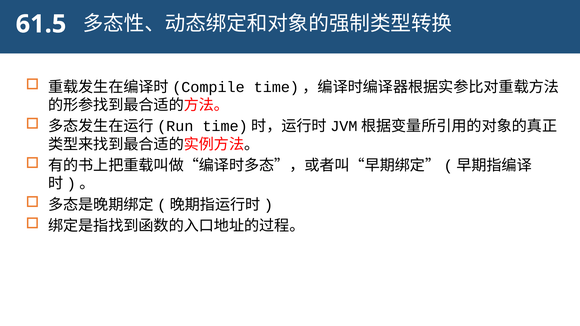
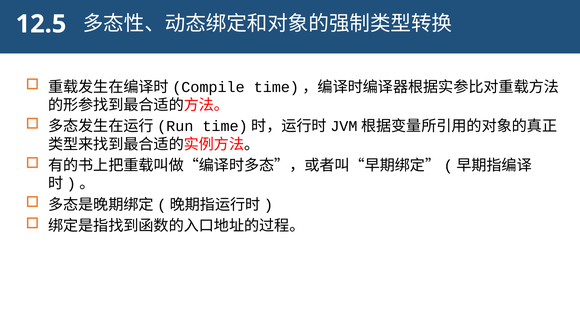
61.5: 61.5 -> 12.5
